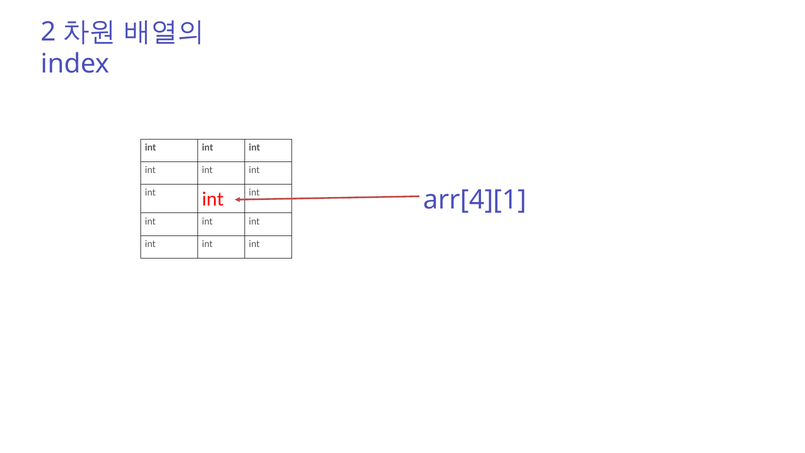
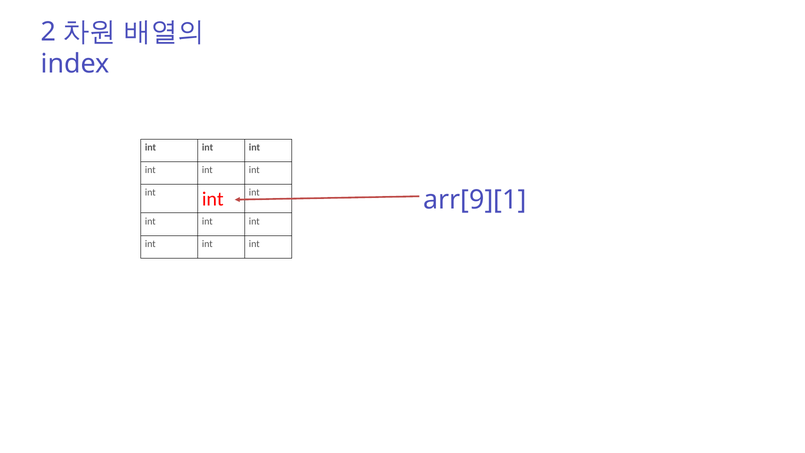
arr[4][1: arr[4][1 -> arr[9][1
